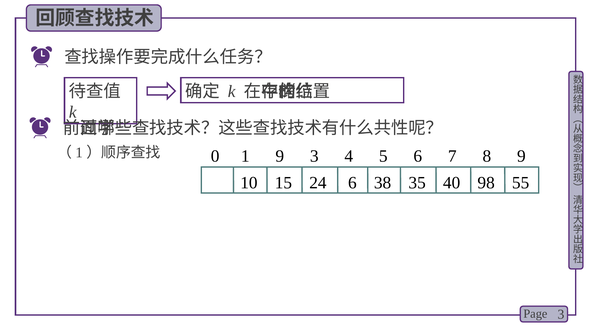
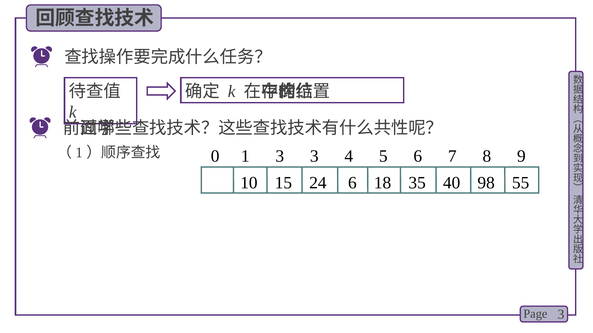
1 9: 9 -> 3
38: 38 -> 18
